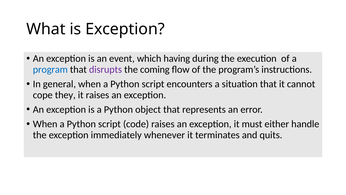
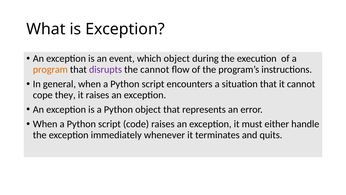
which having: having -> object
program colour: blue -> orange
the coming: coming -> cannot
